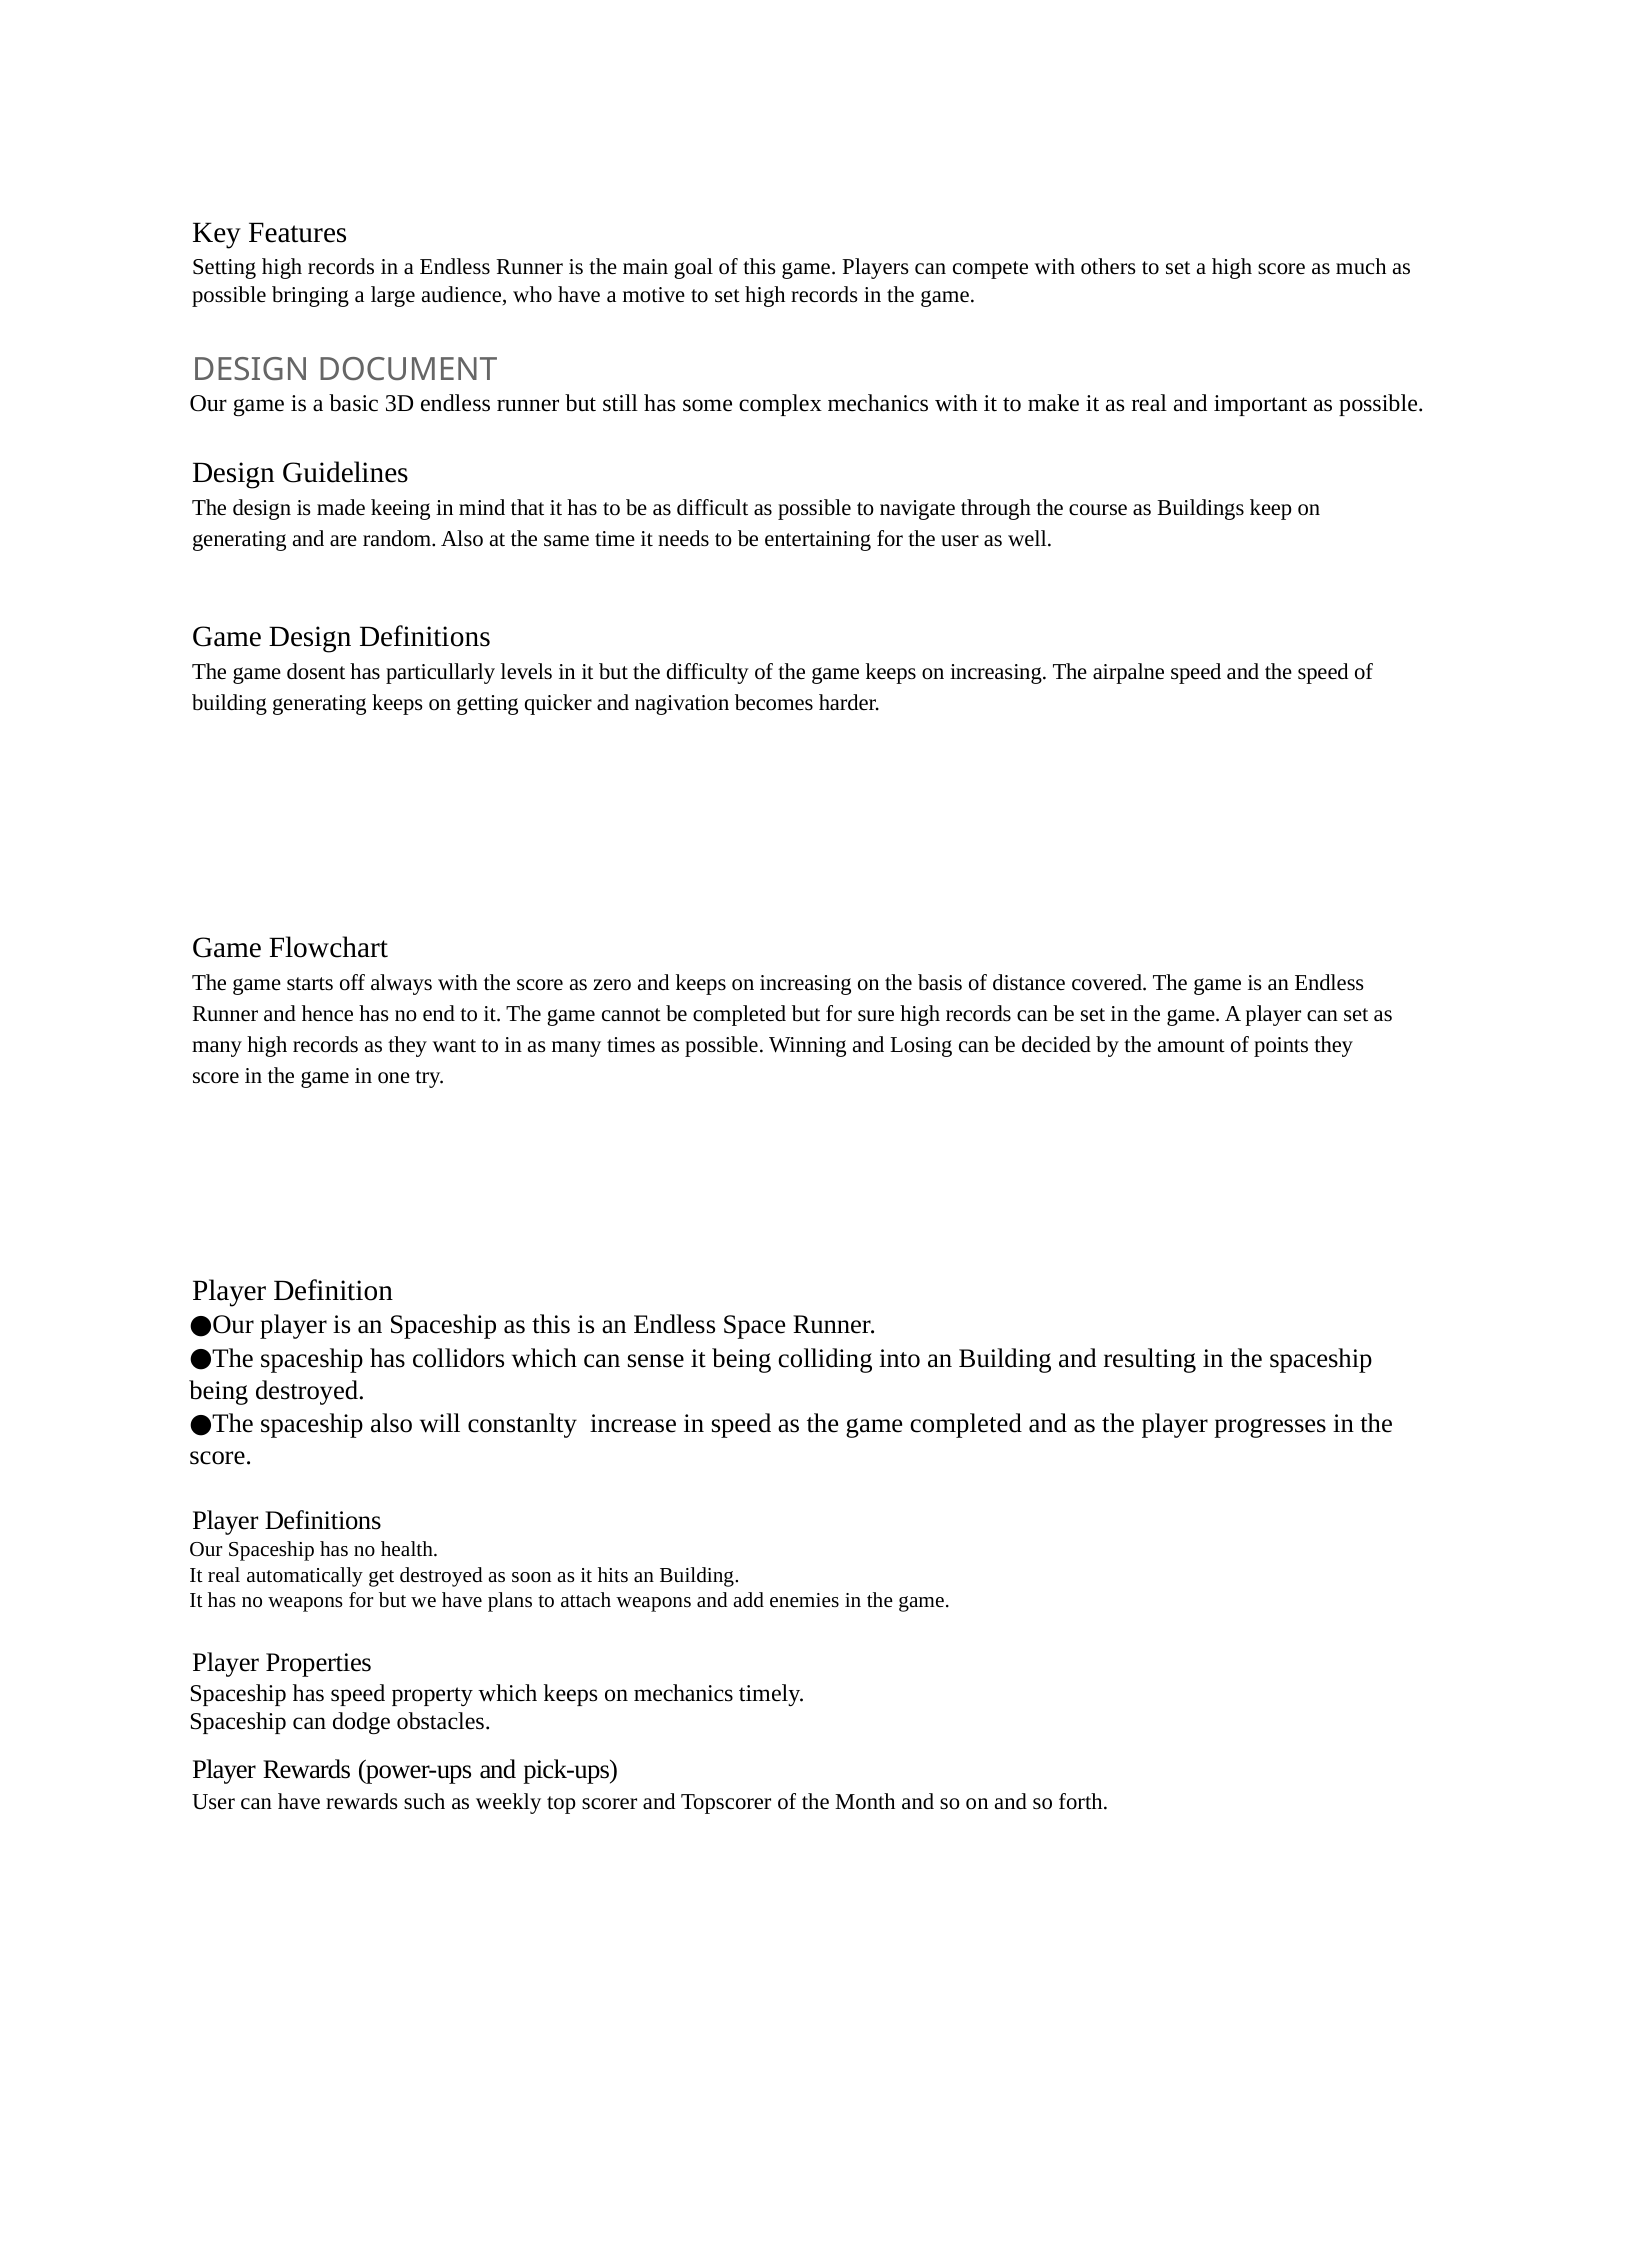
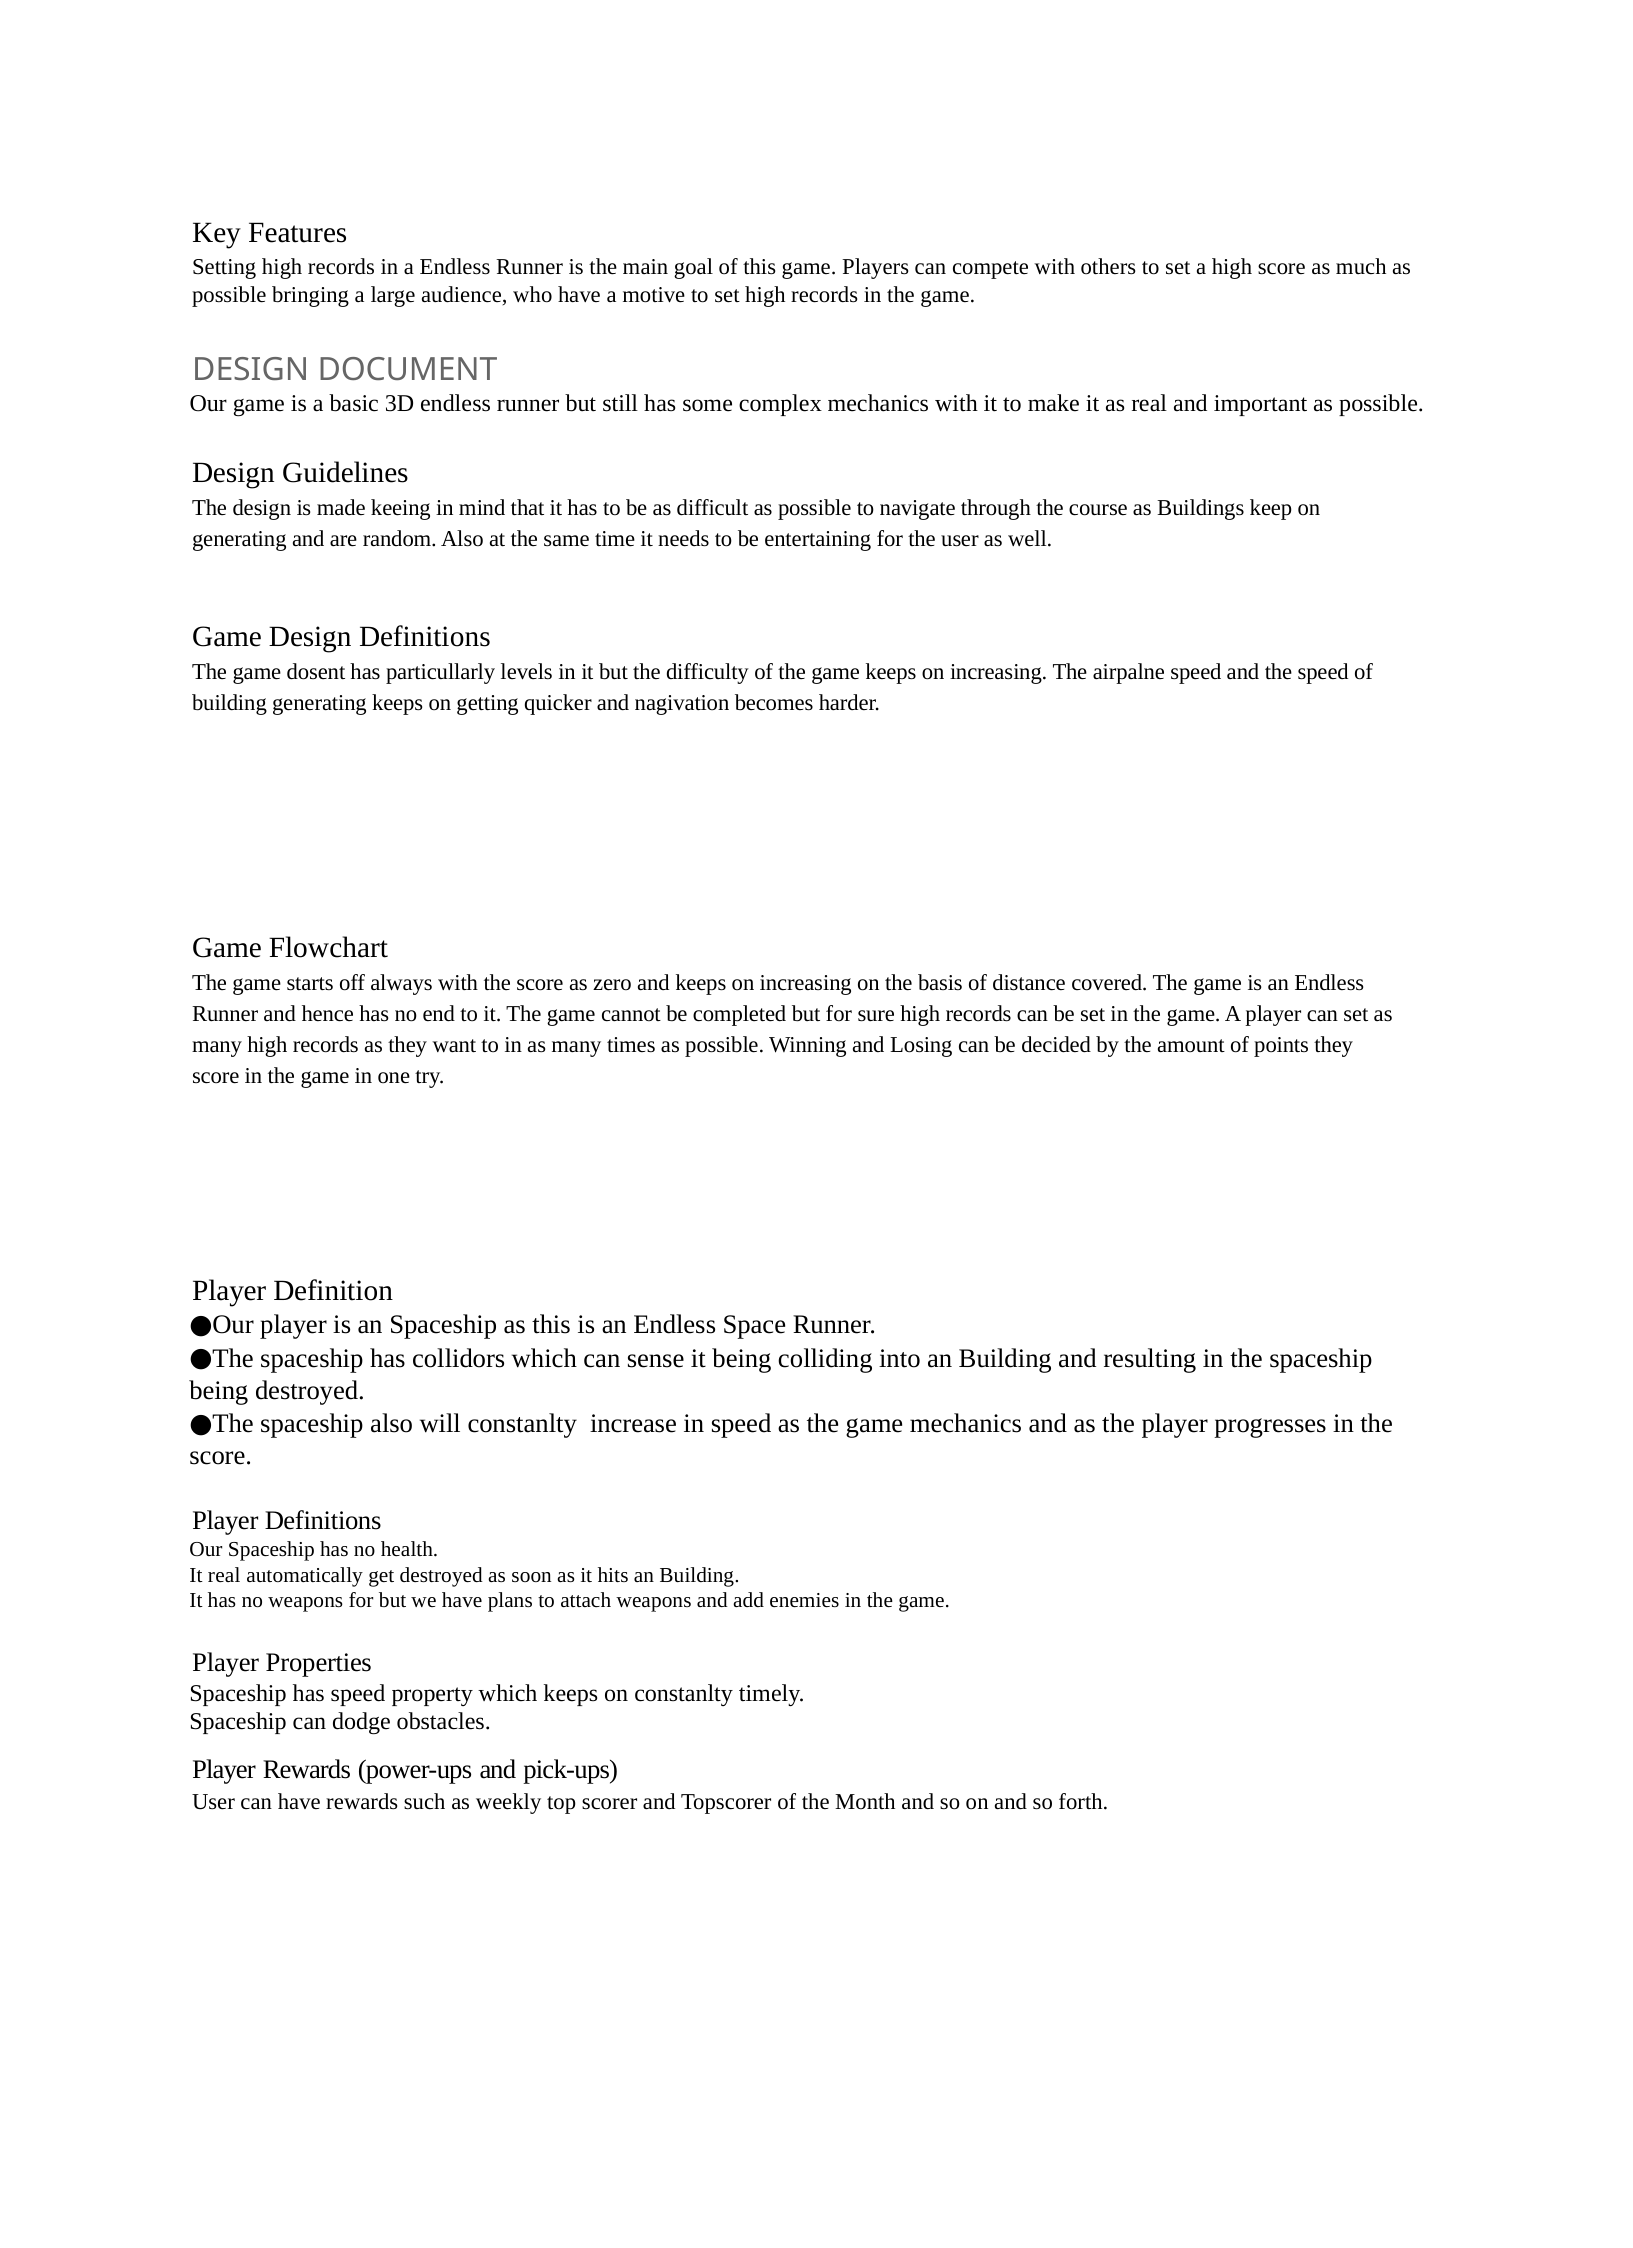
game completed: completed -> mechanics
on mechanics: mechanics -> constanlty
